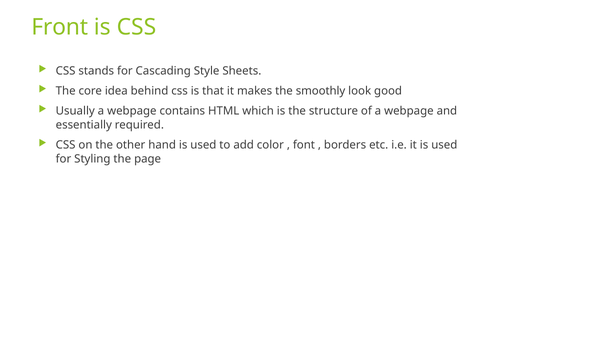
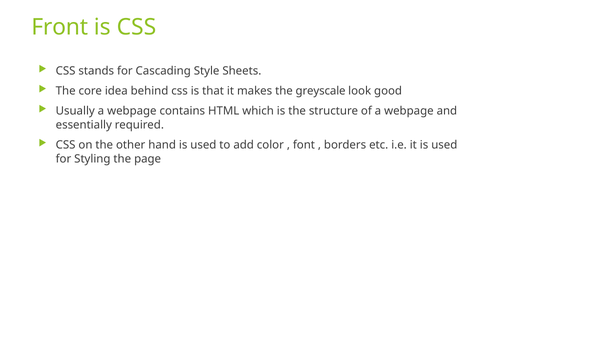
smoothly: smoothly -> greyscale
